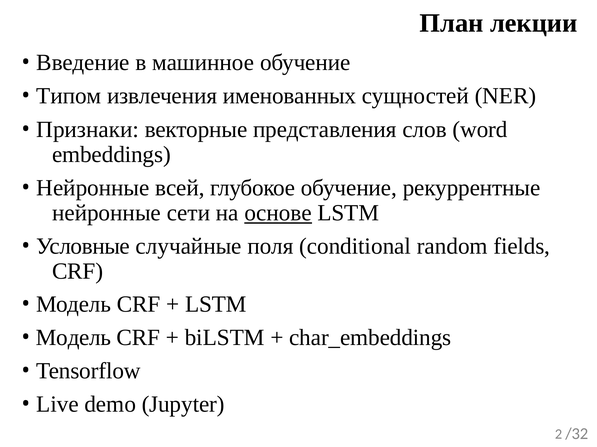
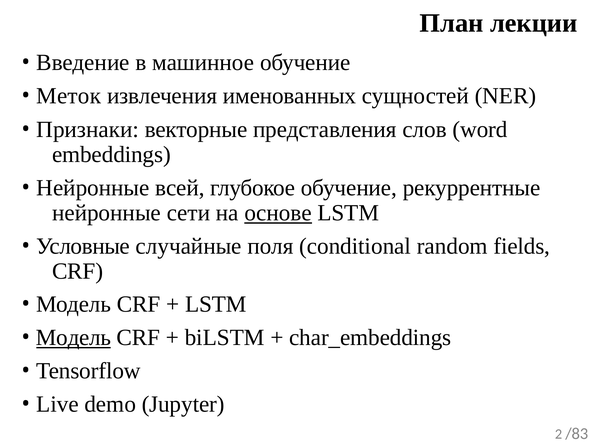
Типом: Типом -> Меток
Модель at (74, 338) underline: none -> present
/32: /32 -> /83
